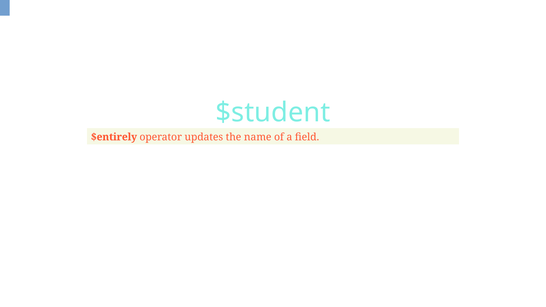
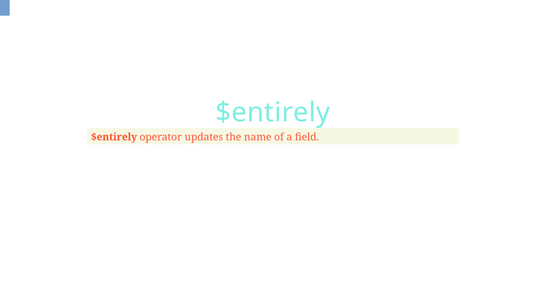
$student at (273, 112): $student -> $entirely
